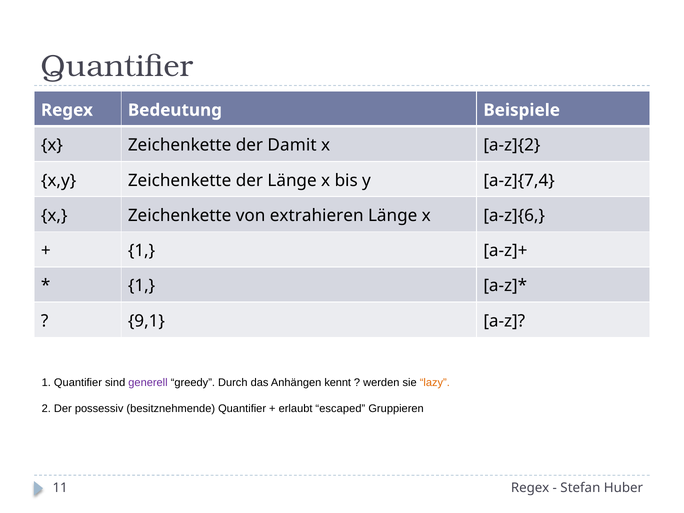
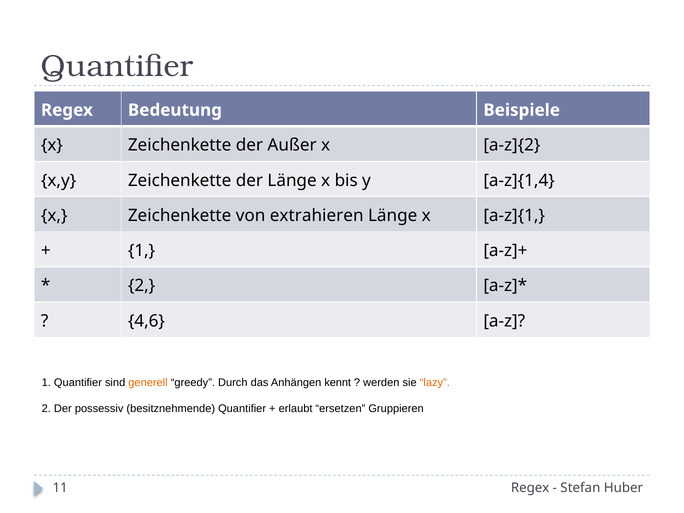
Damit: Damit -> Außer
a-z]{7,4: a-z]{7,4 -> a-z]{1,4
a-z]{6: a-z]{6 -> a-z]{1
1 at (142, 286): 1 -> 2
9,1: 9,1 -> 4,6
generell colour: purple -> orange
escaped: escaped -> ersetzen
